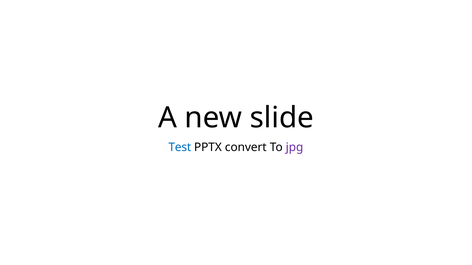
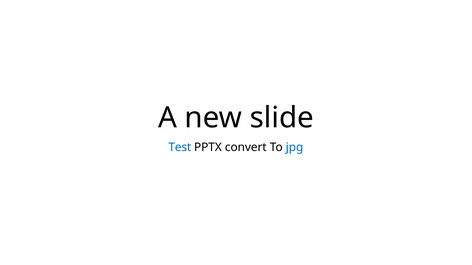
jpg colour: purple -> blue
